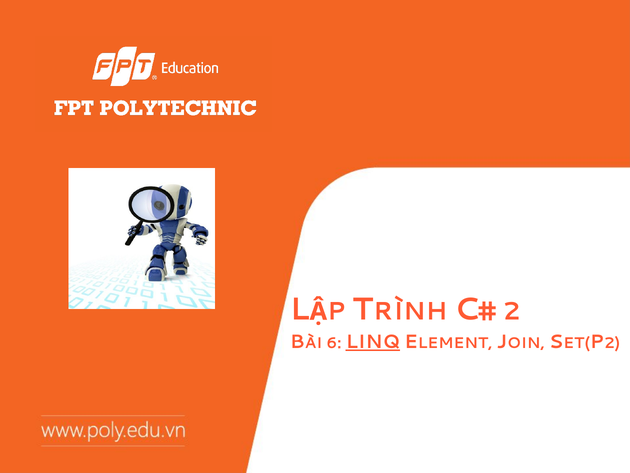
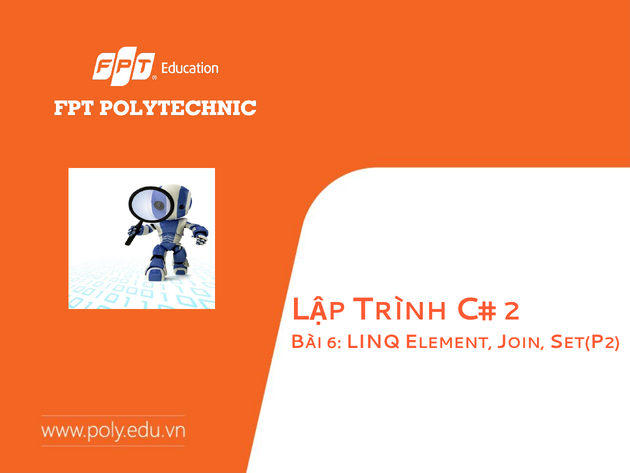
LINQ underline: present -> none
